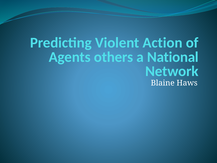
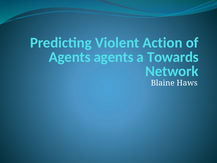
Agents others: others -> agents
National: National -> Towards
